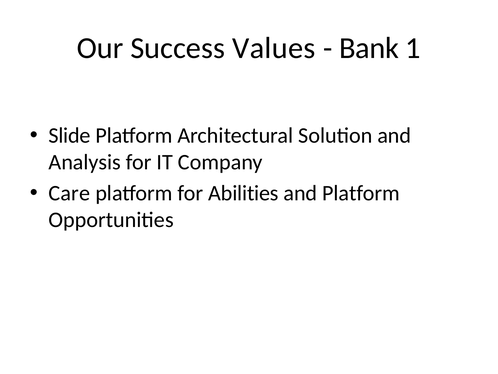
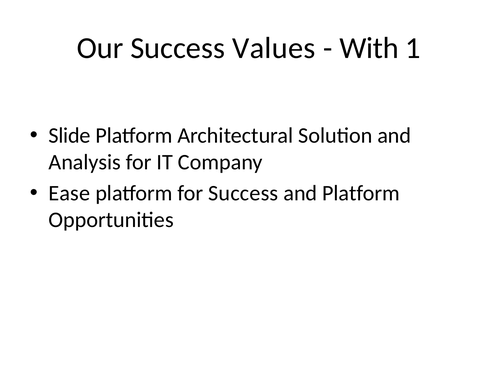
Bank: Bank -> With
Care: Care -> Ease
for Abilities: Abilities -> Success
